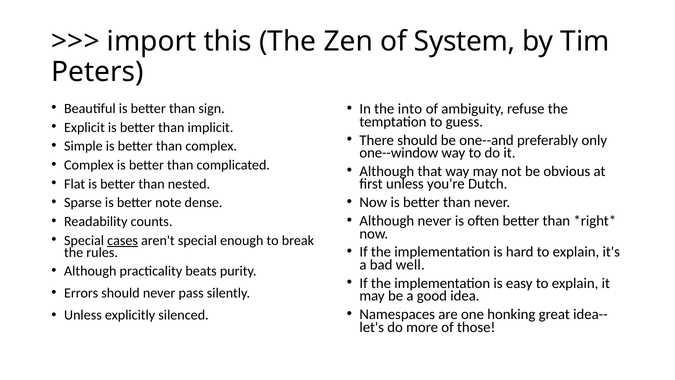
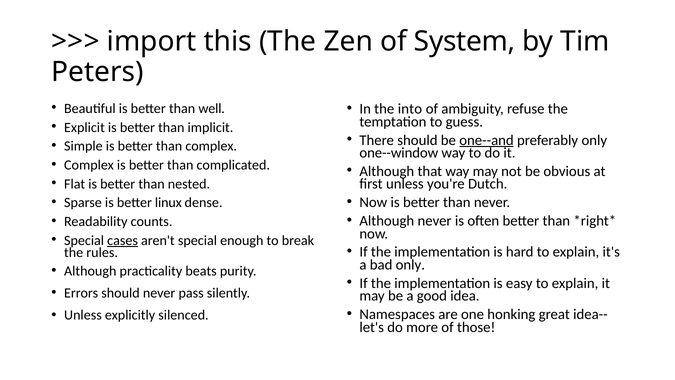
sign: sign -> well
one--and underline: none -> present
note: note -> linux
bad well: well -> only
